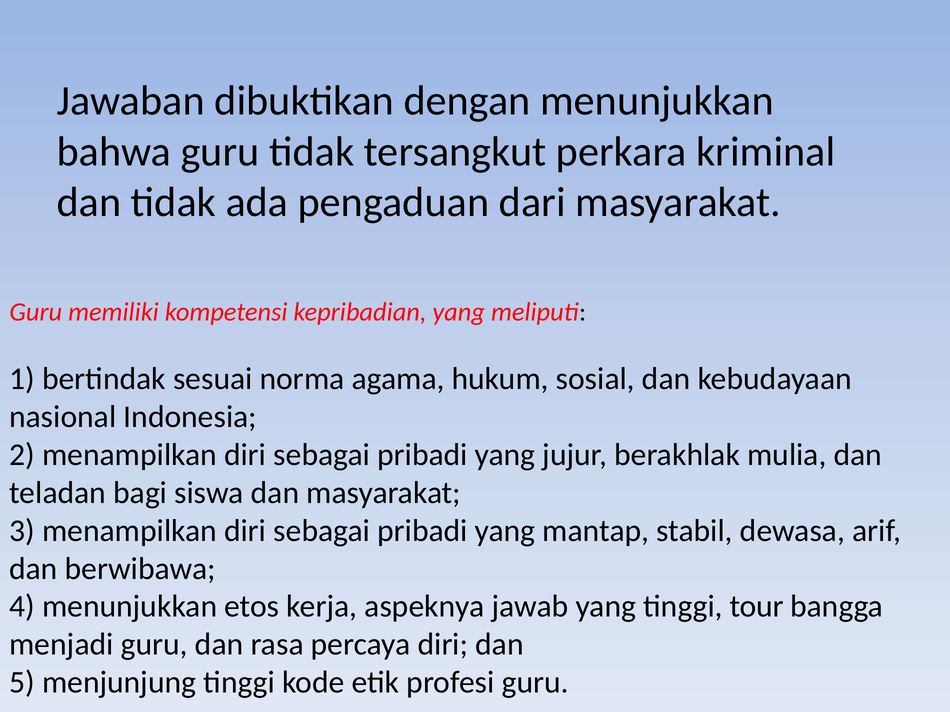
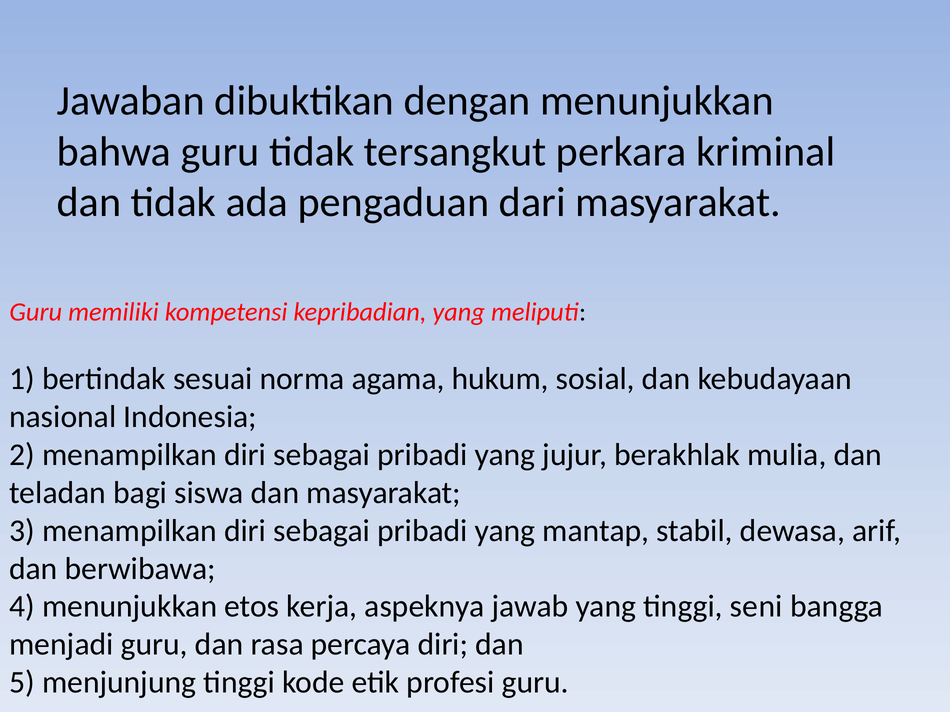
tour: tour -> seni
